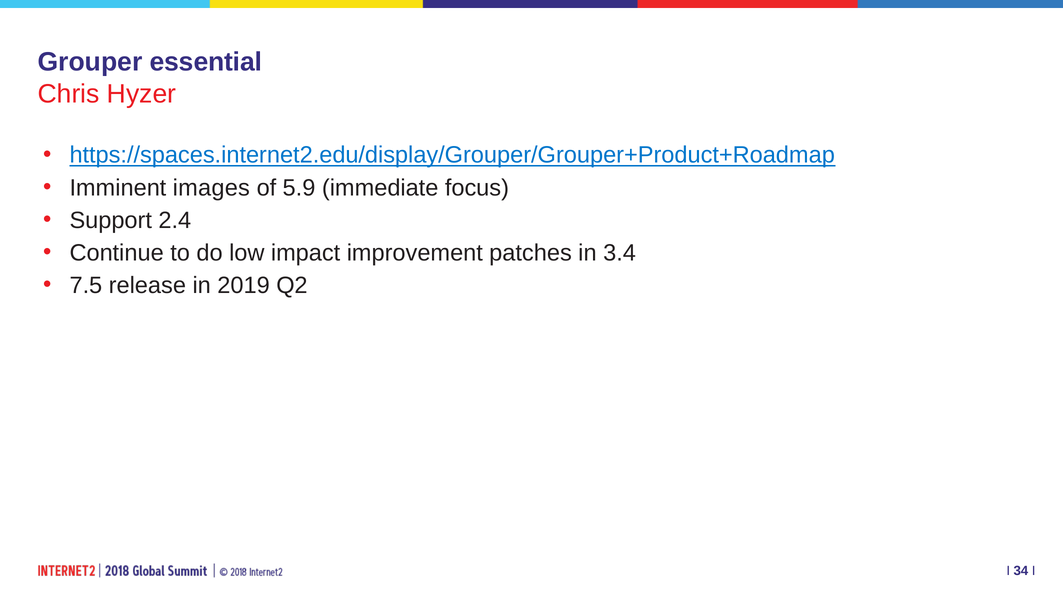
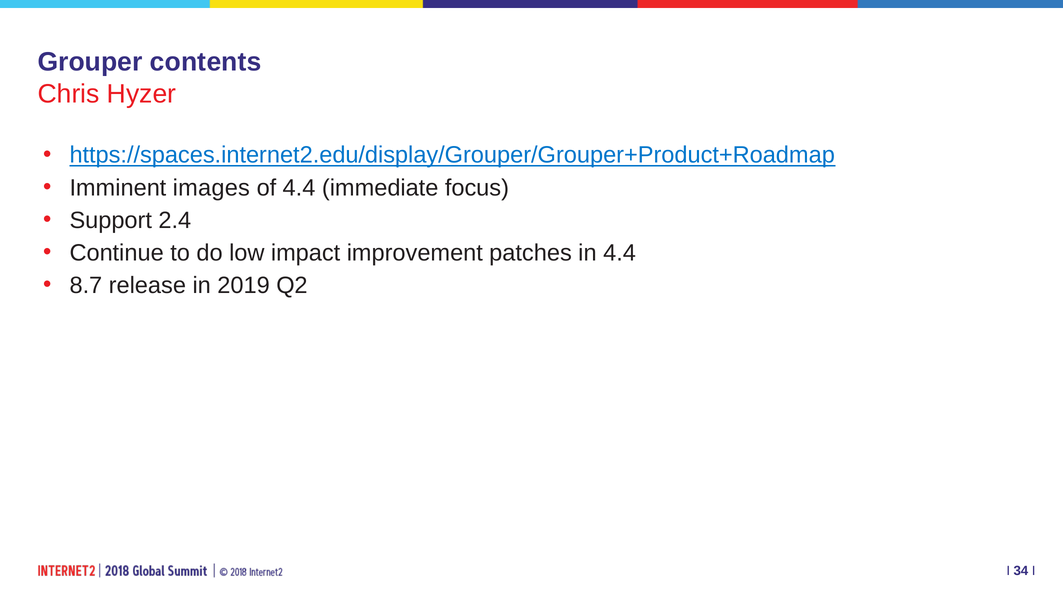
essential: essential -> contents
of 5.9: 5.9 -> 4.4
in 3.4: 3.4 -> 4.4
7.5: 7.5 -> 8.7
